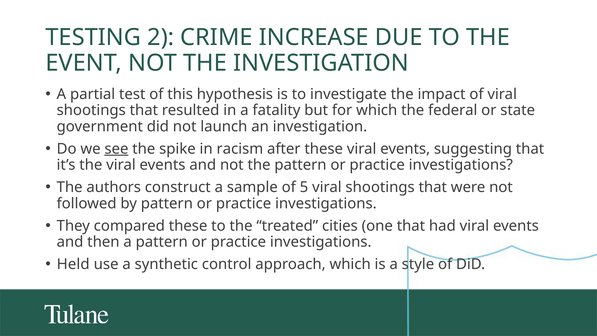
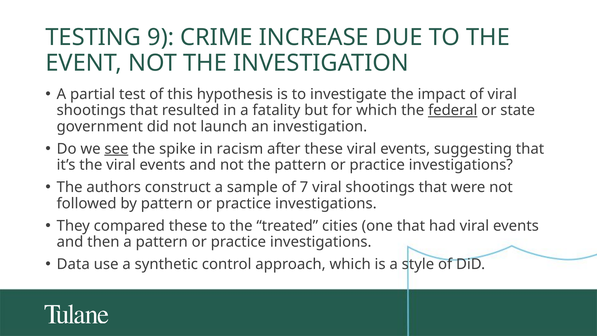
2: 2 -> 9
federal underline: none -> present
5: 5 -> 7
Held: Held -> Data
